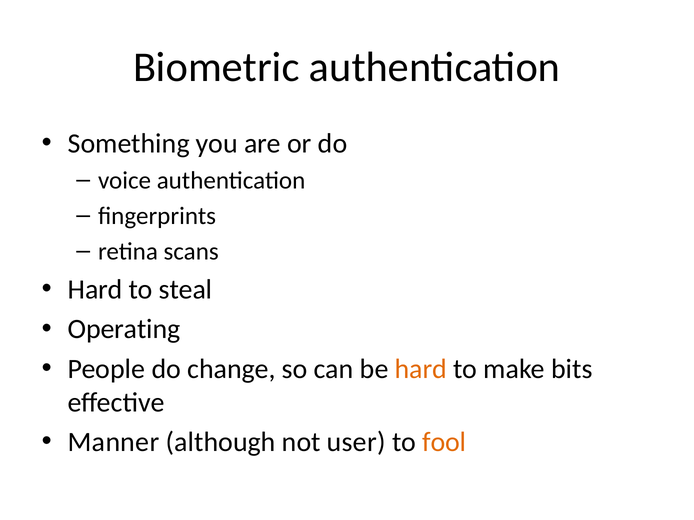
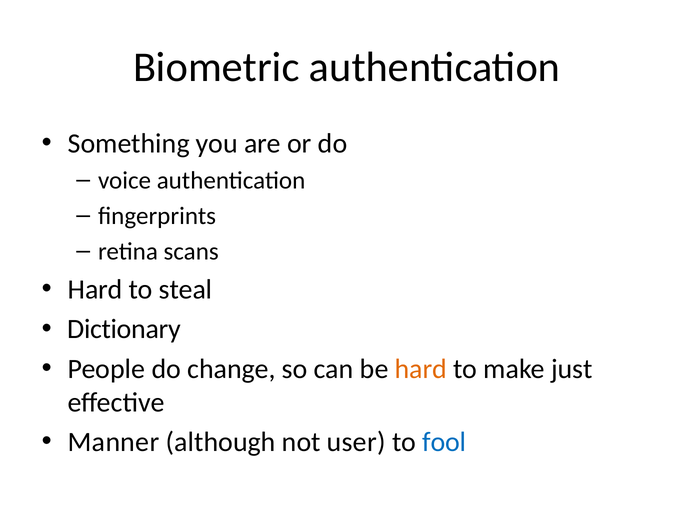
Operating: Operating -> Dictionary
bits: bits -> just
fool colour: orange -> blue
